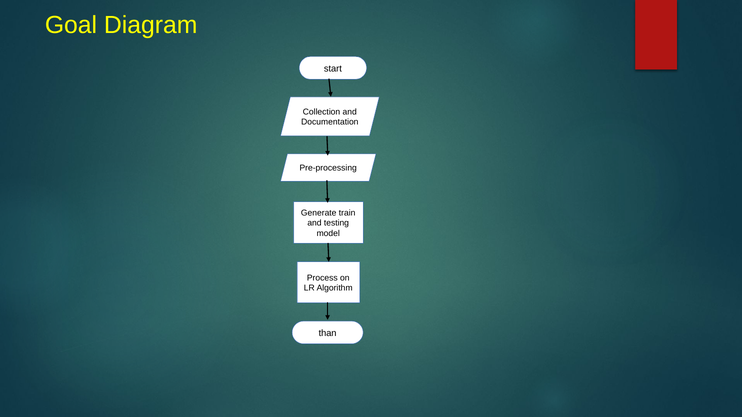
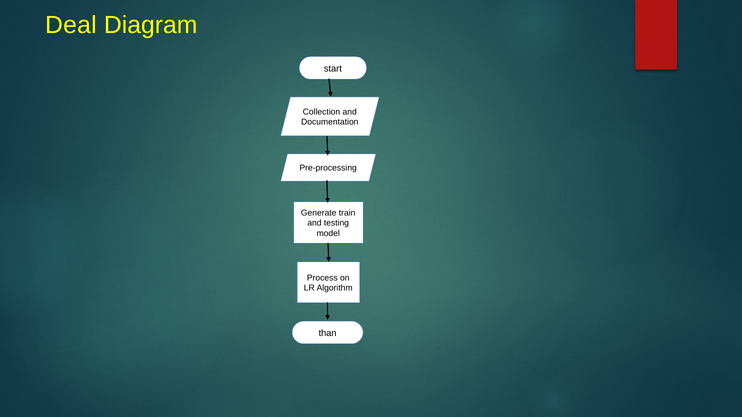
Goal: Goal -> Deal
